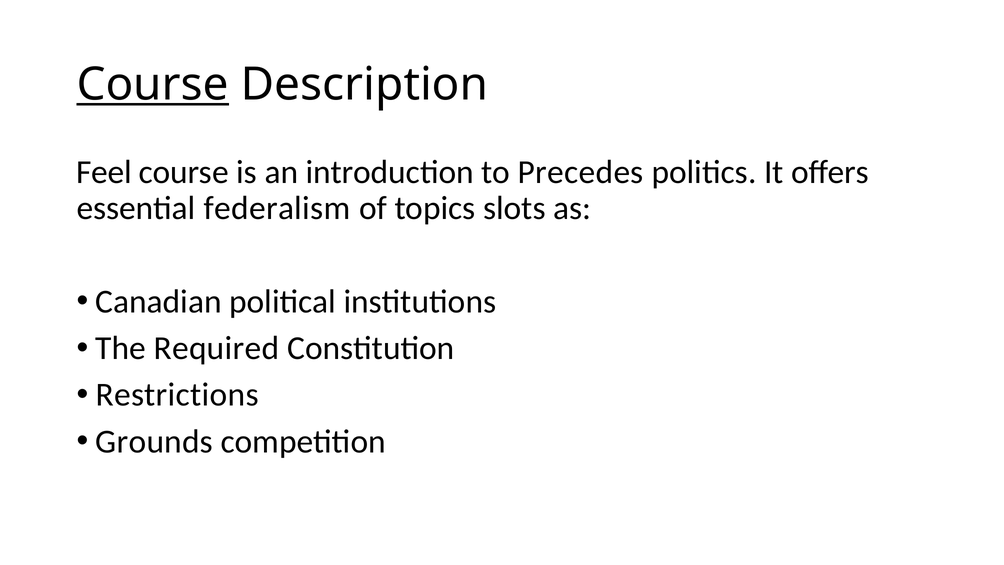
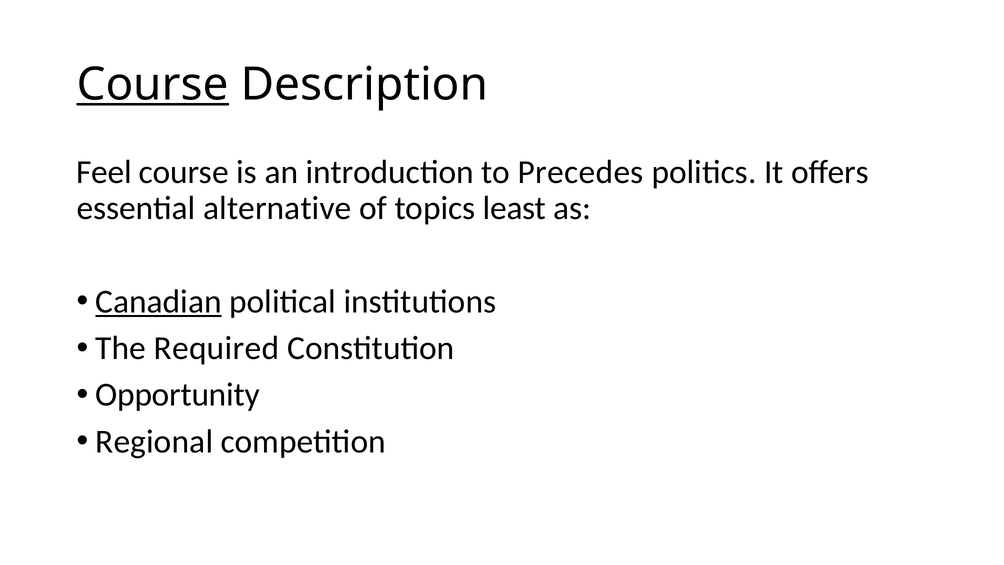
federalism: federalism -> alternative
slots: slots -> least
Canadian underline: none -> present
Restrictions: Restrictions -> Opportunity
Grounds: Grounds -> Regional
